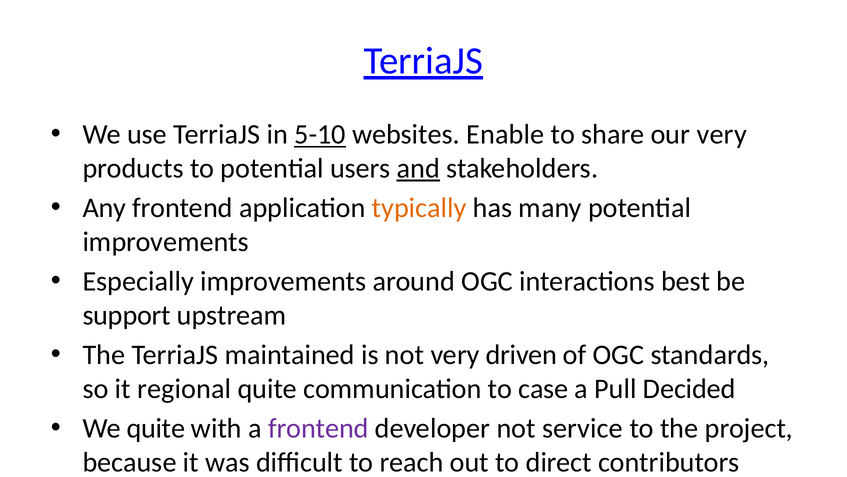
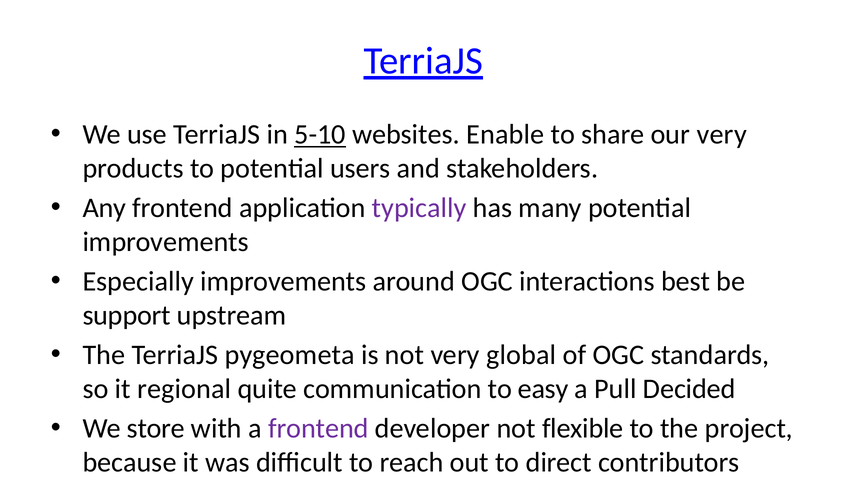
and underline: present -> none
typically colour: orange -> purple
maintained: maintained -> pygeometa
driven: driven -> global
case: case -> easy
We quite: quite -> store
service: service -> flexible
